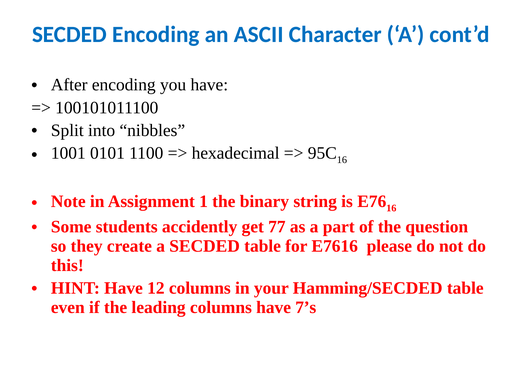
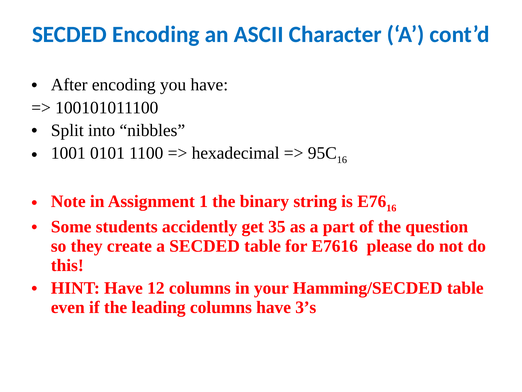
77: 77 -> 35
7’s: 7’s -> 3’s
